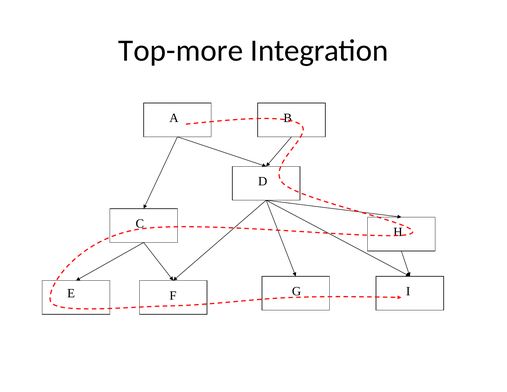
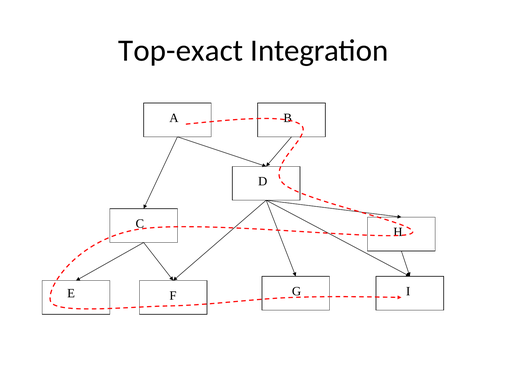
Top-more: Top-more -> Top-exact
